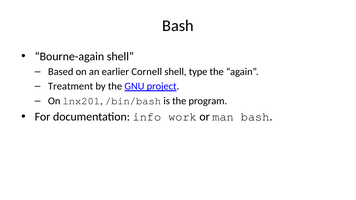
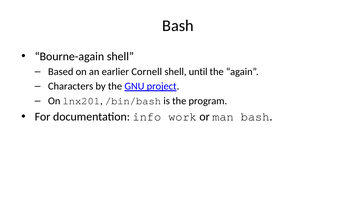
type: type -> until
Treatment: Treatment -> Characters
